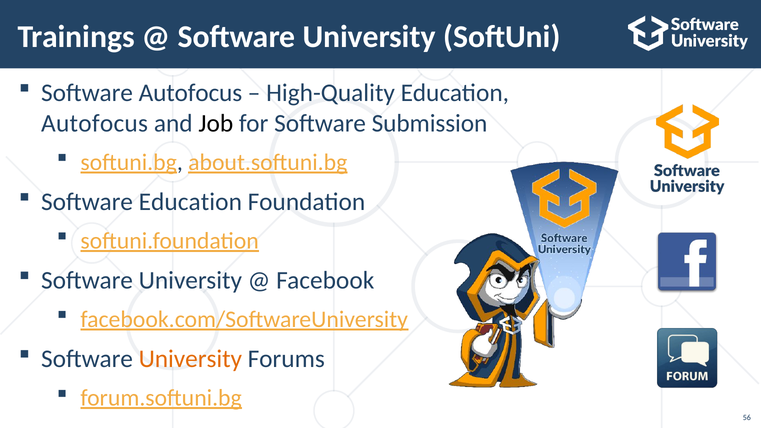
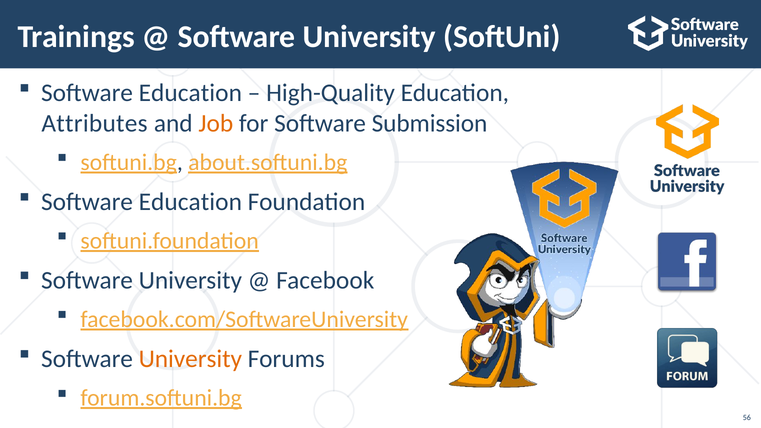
Autofocus at (190, 93): Autofocus -> Education
Autofocus at (95, 123): Autofocus -> Attributes
Job colour: black -> orange
